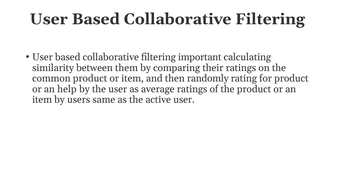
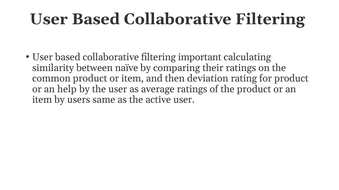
them: them -> naïve
randomly: randomly -> deviation
